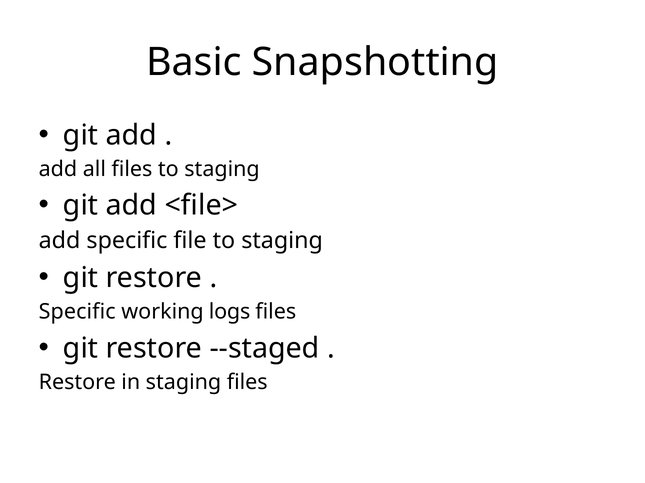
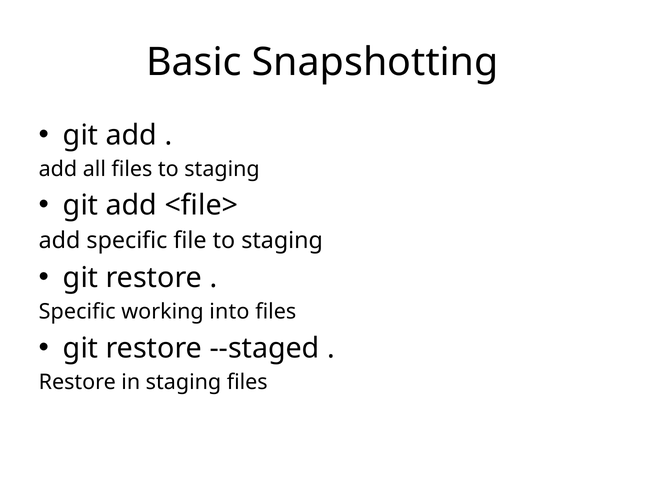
logs: logs -> into
